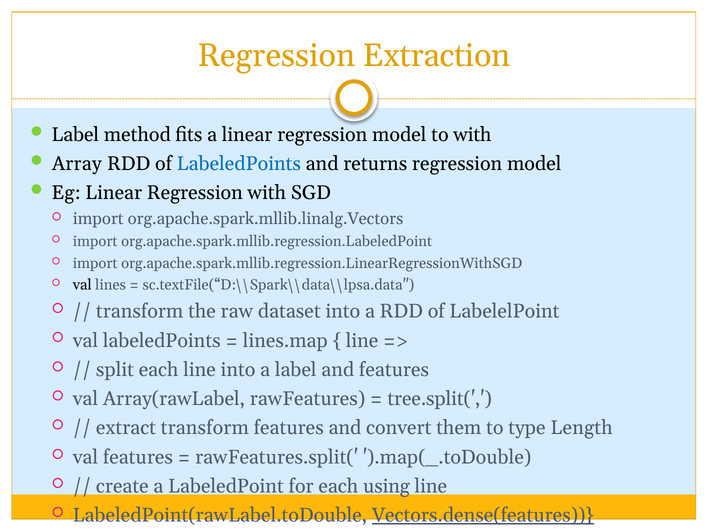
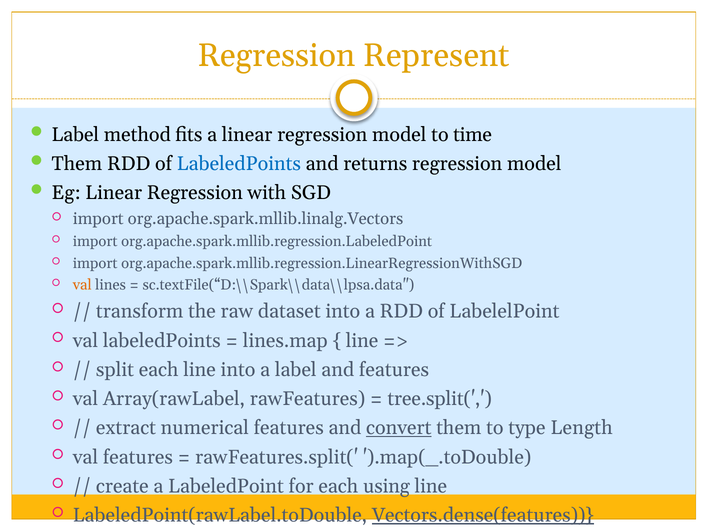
Extraction: Extraction -> Represent
to with: with -> time
Array at (77, 164): Array -> Them
val at (82, 285) colour: black -> orange
extract transform: transform -> numerical
convert underline: none -> present
